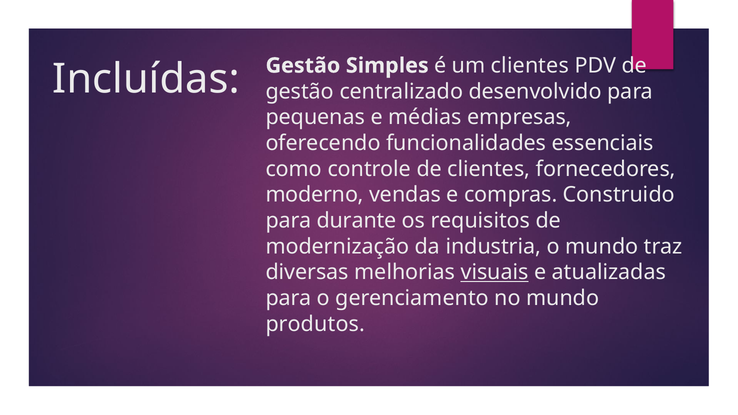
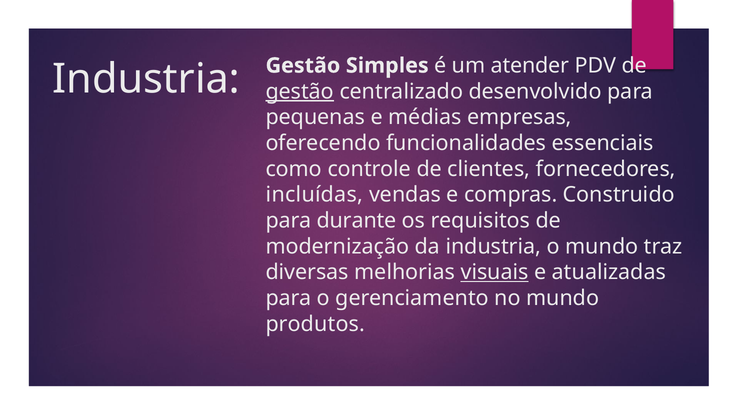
Incluídas at (146, 79): Incluídas -> Industria
um clientes: clientes -> atender
gestão at (300, 91) underline: none -> present
moderno: moderno -> incluídas
